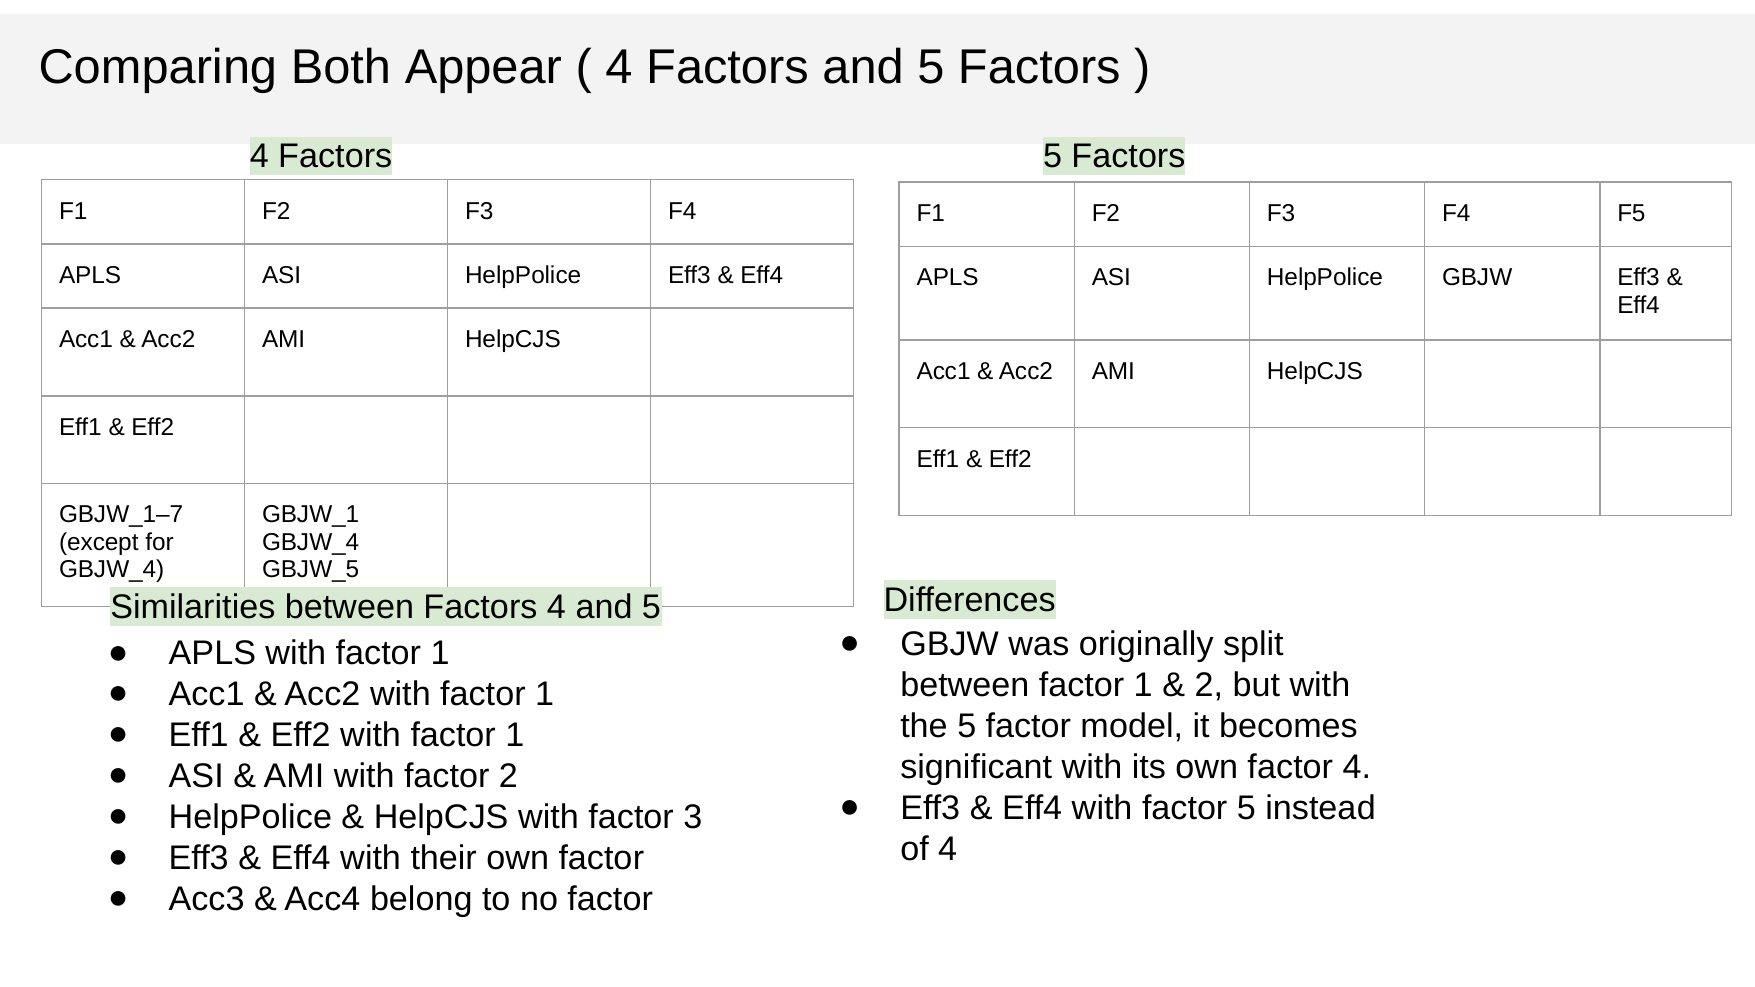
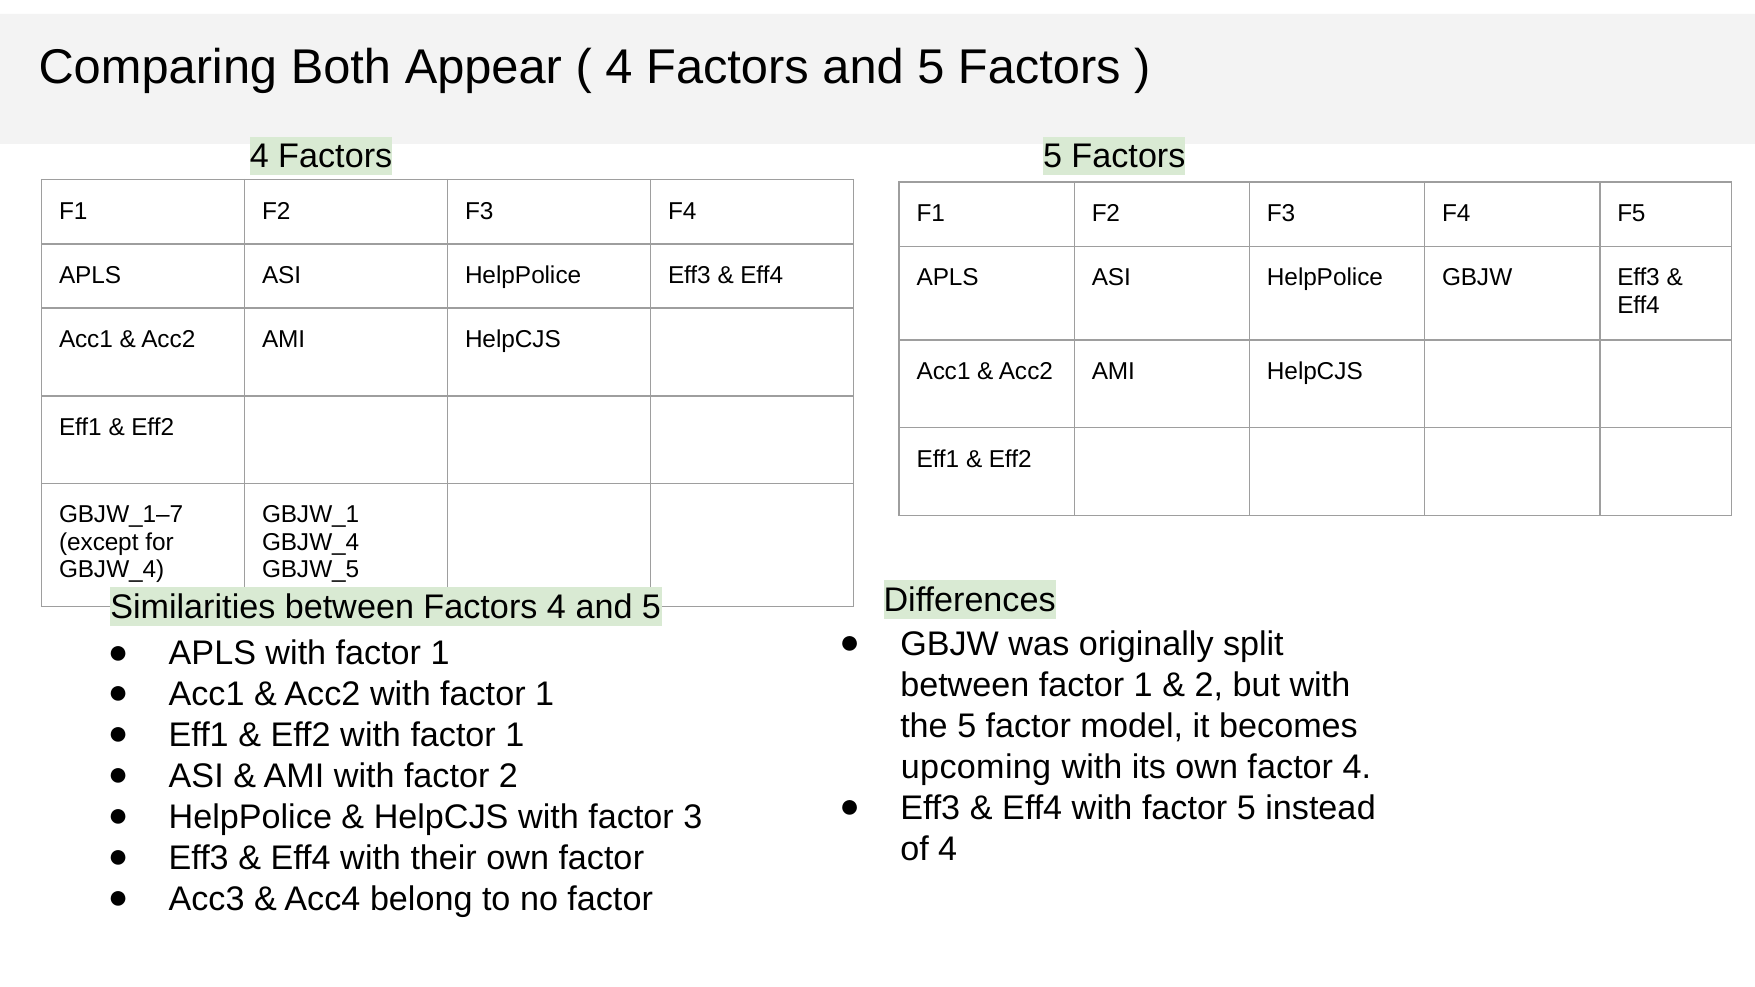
significant: significant -> upcoming
